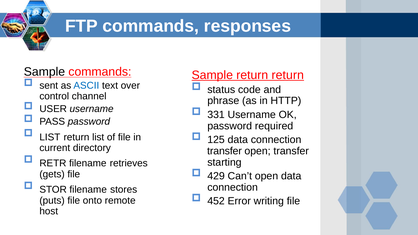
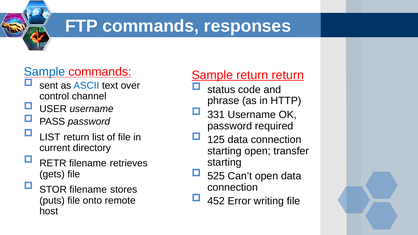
Sample at (44, 72) colour: black -> blue
transfer at (224, 151): transfer -> starting
429: 429 -> 525
